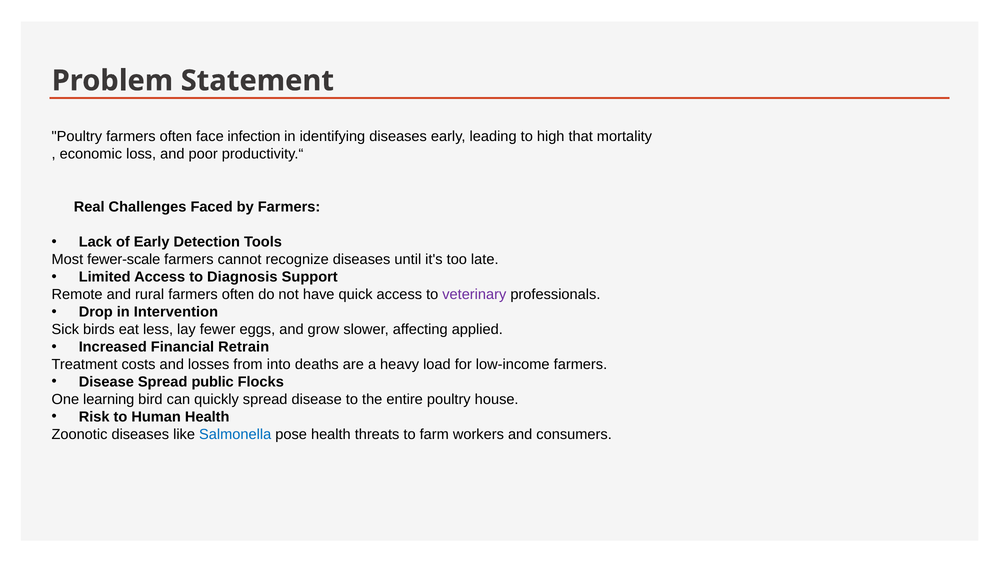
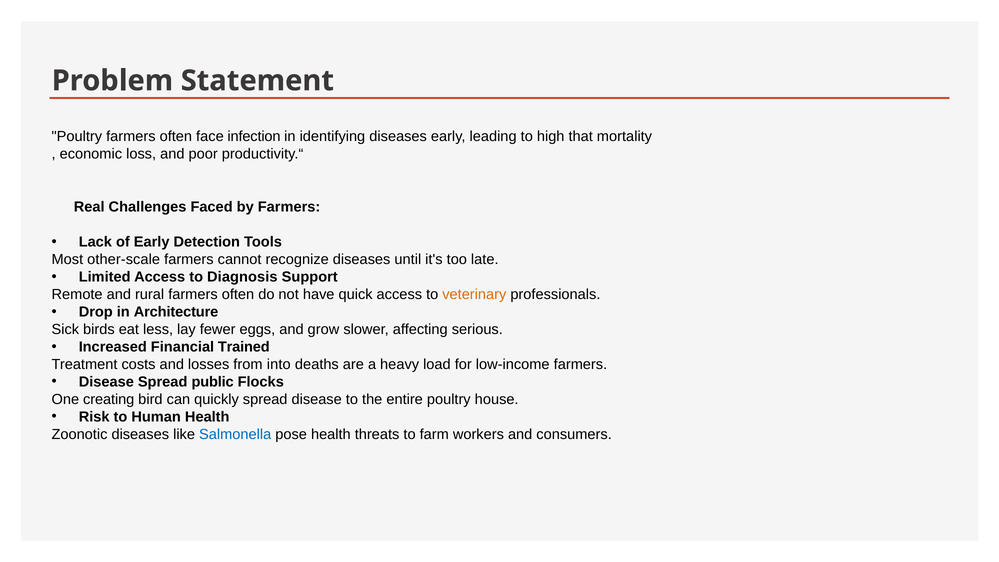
fewer-scale: fewer-scale -> other-scale
veterinary colour: purple -> orange
Intervention: Intervention -> Architecture
applied: applied -> serious
Retrain: Retrain -> Trained
learning: learning -> creating
